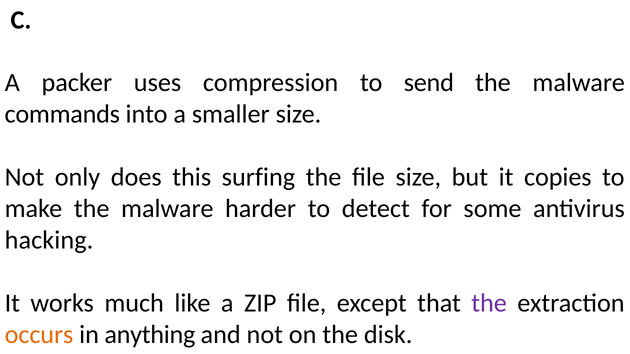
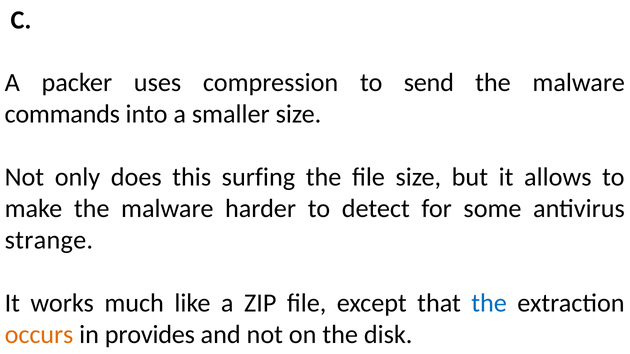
copies: copies -> allows
hacking: hacking -> strange
the at (489, 303) colour: purple -> blue
anything: anything -> provides
